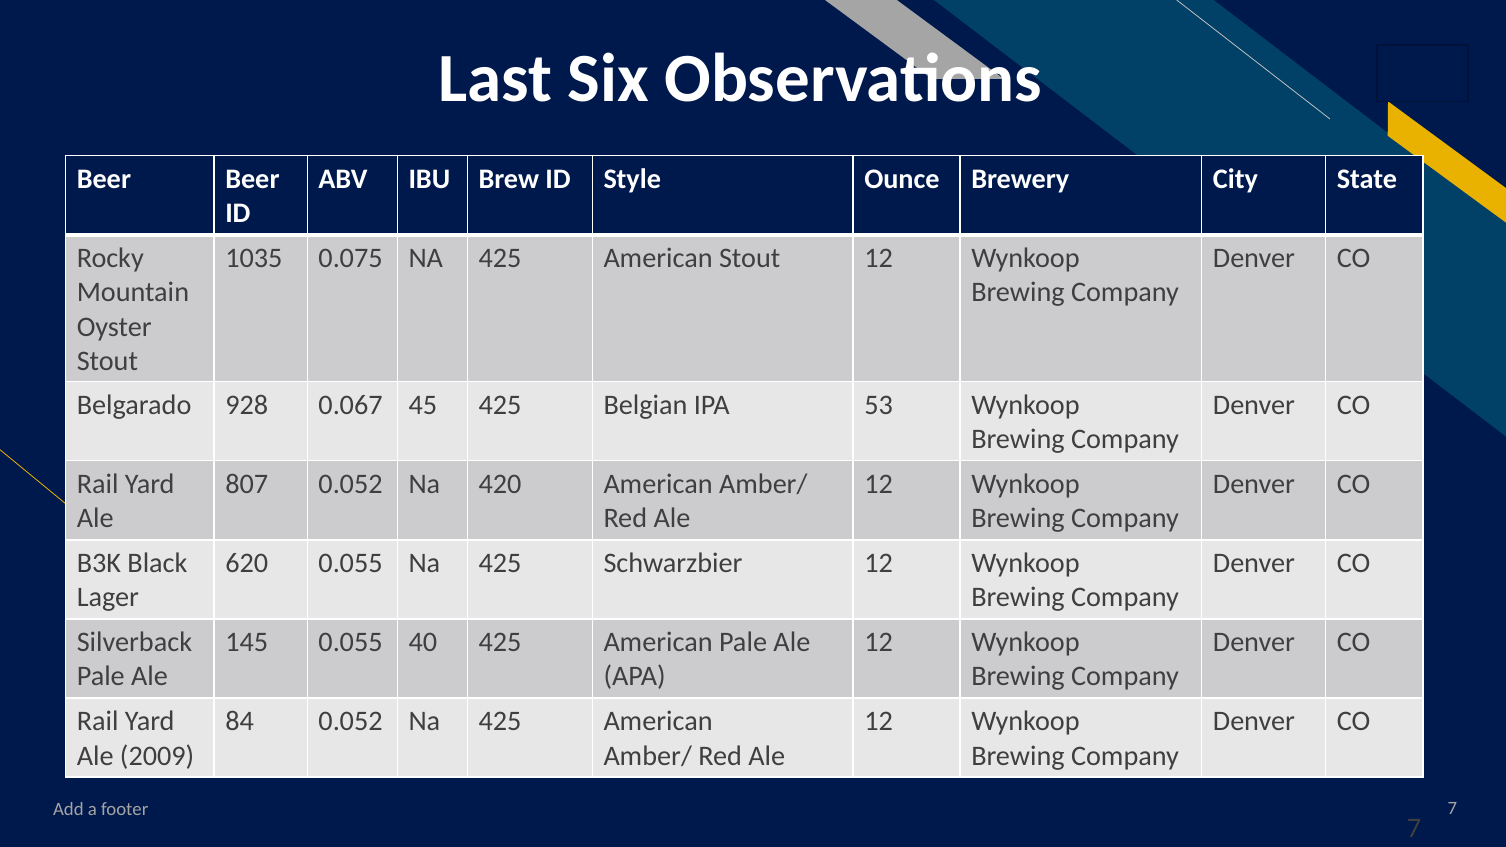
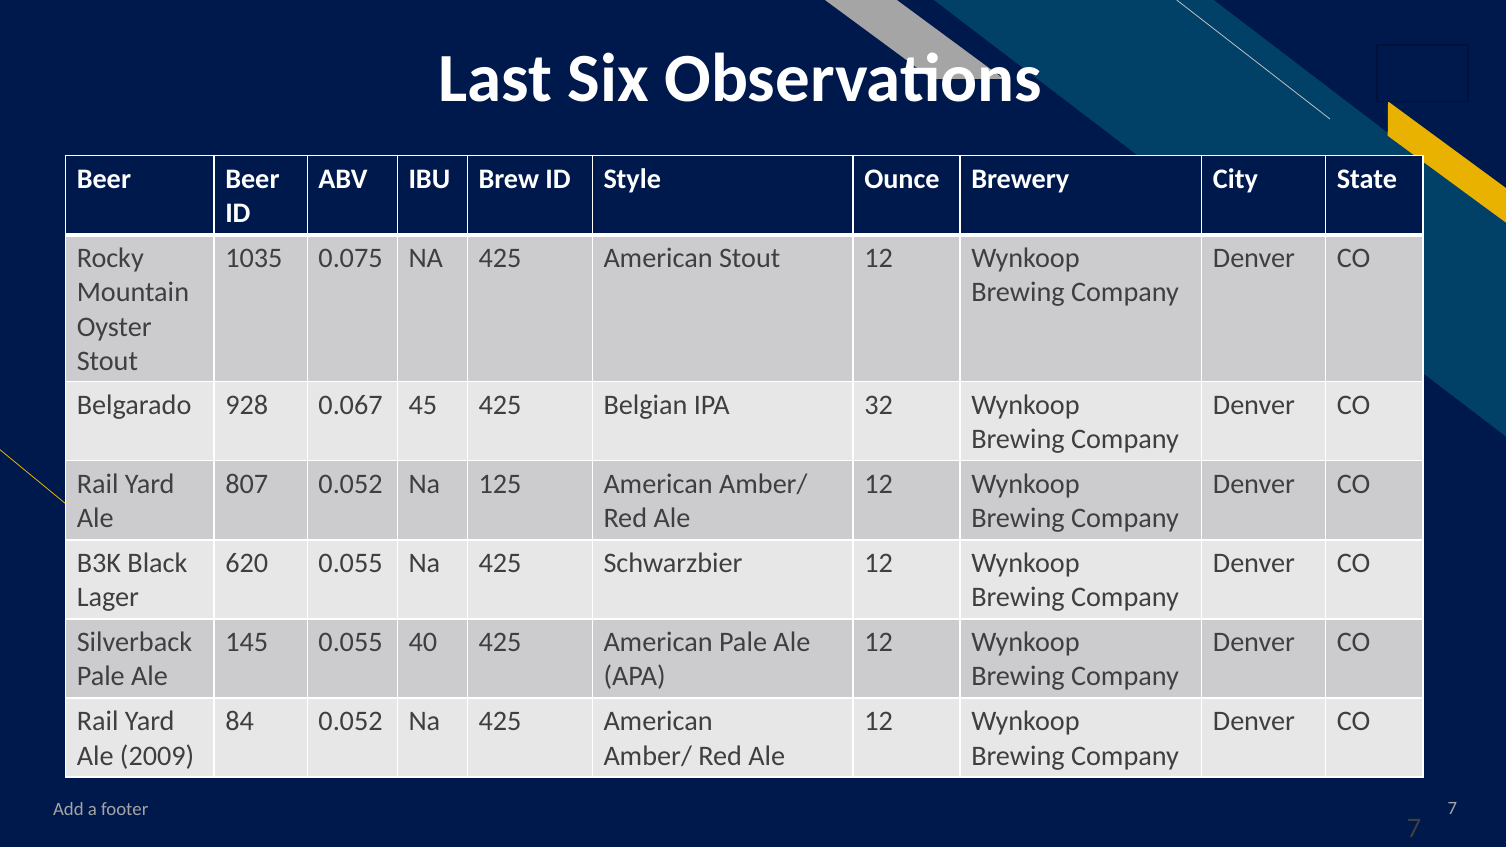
53: 53 -> 32
420: 420 -> 125
